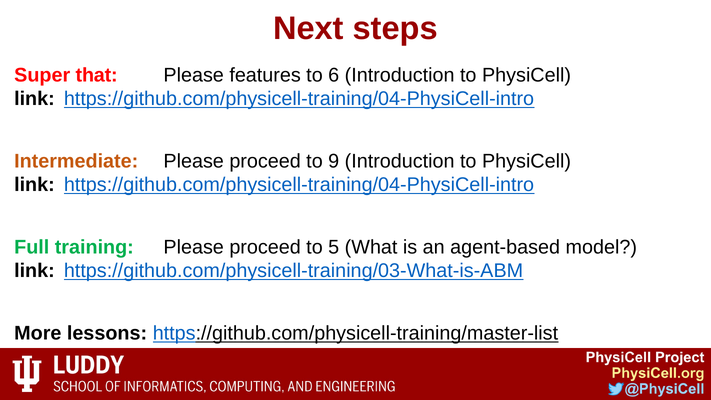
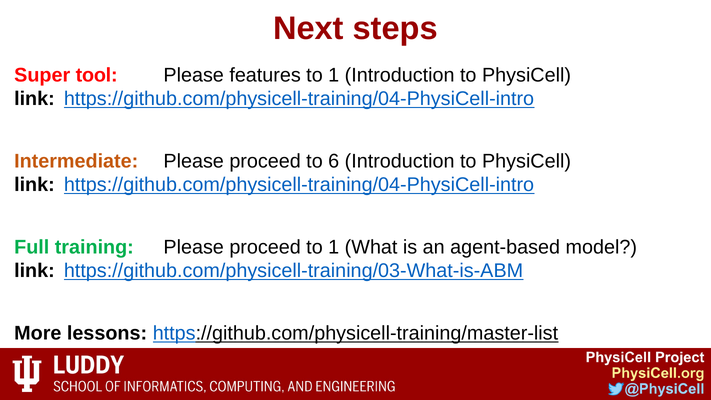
that: that -> tool
6 at (334, 75): 6 -> 1
9: 9 -> 6
proceed to 5: 5 -> 1
